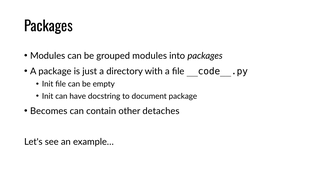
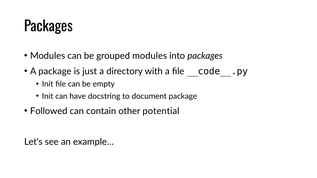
Becomes: Becomes -> Followed
detaches: detaches -> potential
